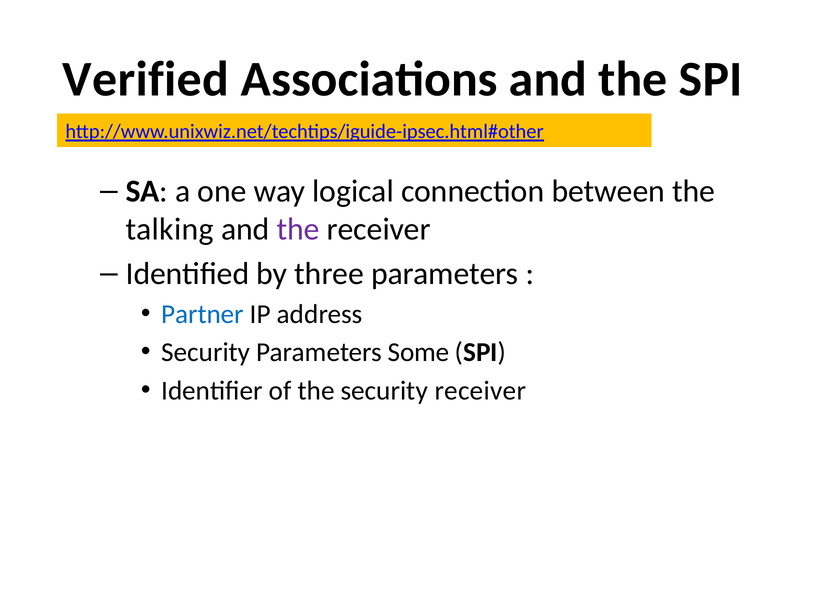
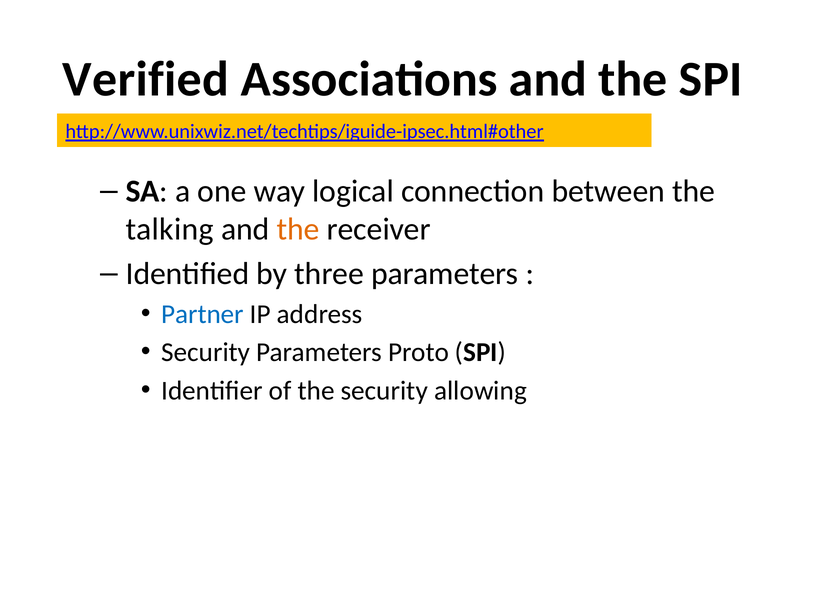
the at (298, 229) colour: purple -> orange
Some: Some -> Proto
security receiver: receiver -> allowing
